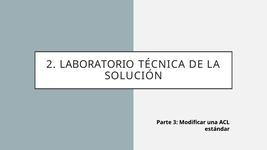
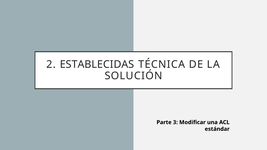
LABORATORIO: LABORATORIO -> ESTABLECIDAS
